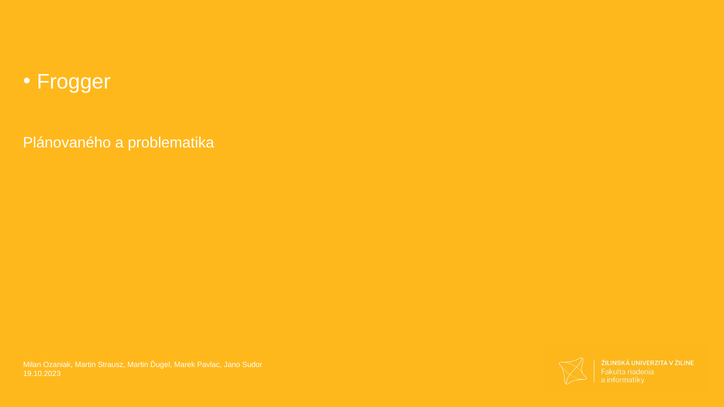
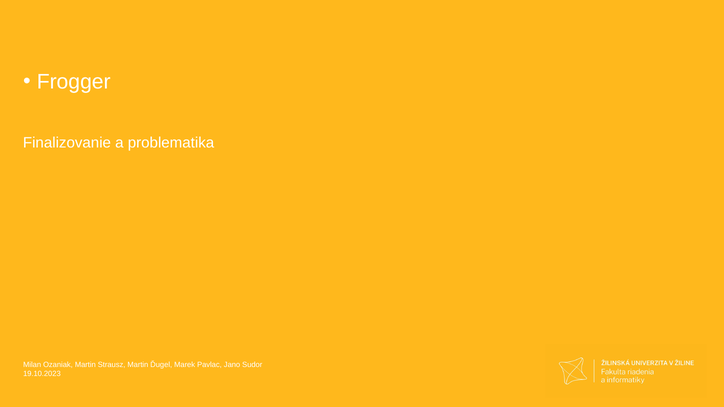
Plánovaného: Plánovaného -> Finalizovanie
